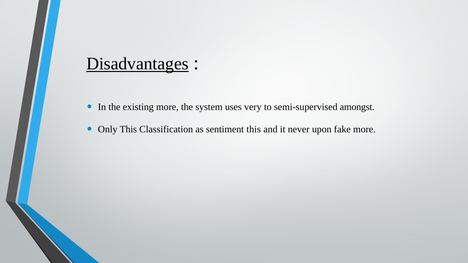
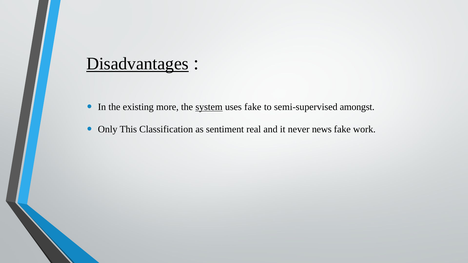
system underline: none -> present
uses very: very -> fake
sentiment this: this -> real
upon: upon -> news
fake more: more -> work
